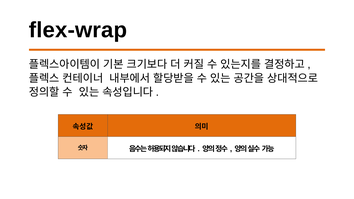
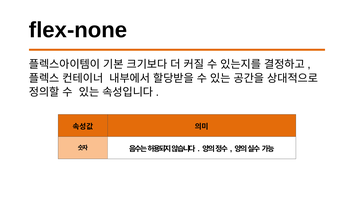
flex-wrap: flex-wrap -> flex-none
